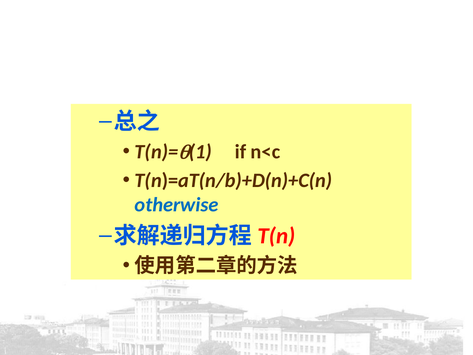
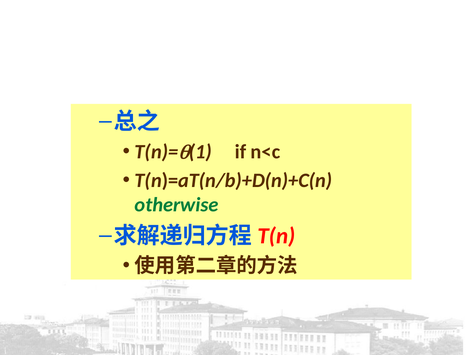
otherwise colour: blue -> green
